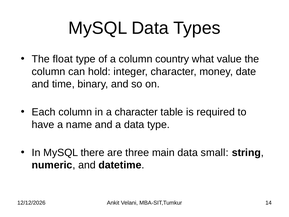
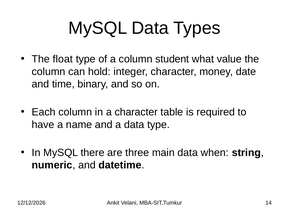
country: country -> student
small: small -> when
